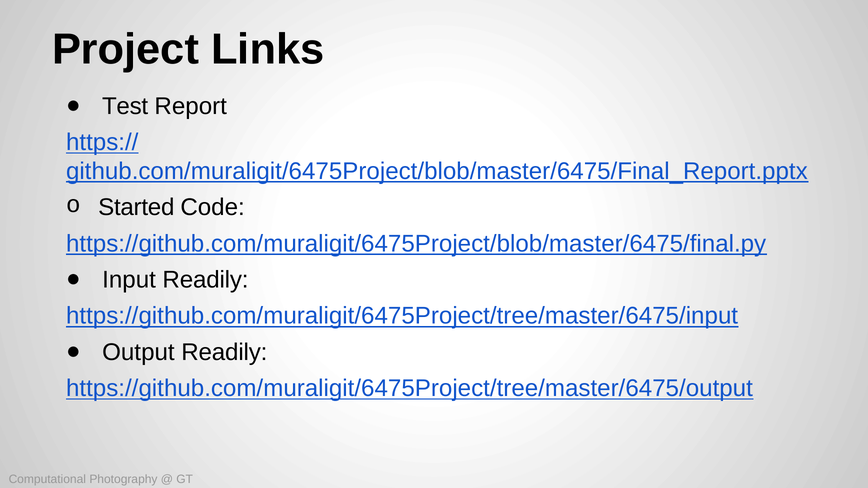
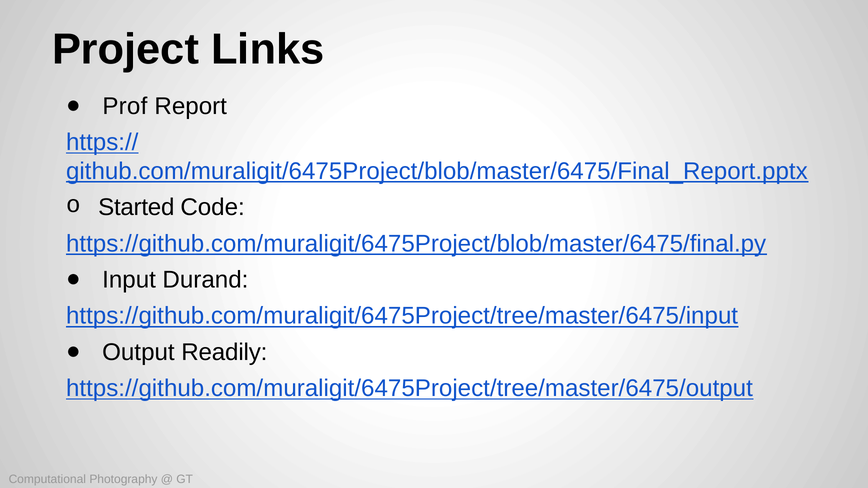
Test: Test -> Prof
Input Readily: Readily -> Durand
